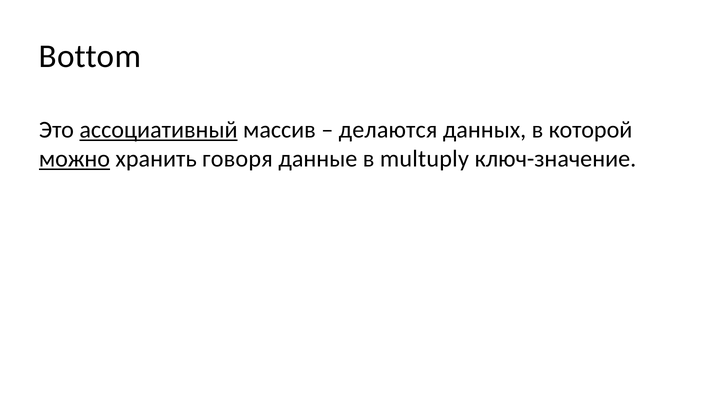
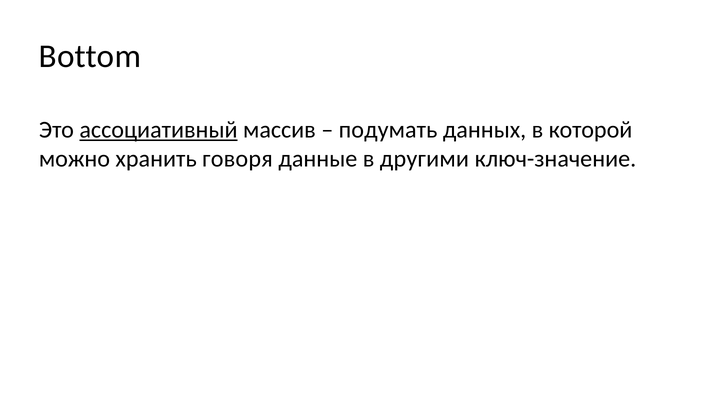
делаются: делаются -> подумать
можно underline: present -> none
multuply: multuply -> другими
